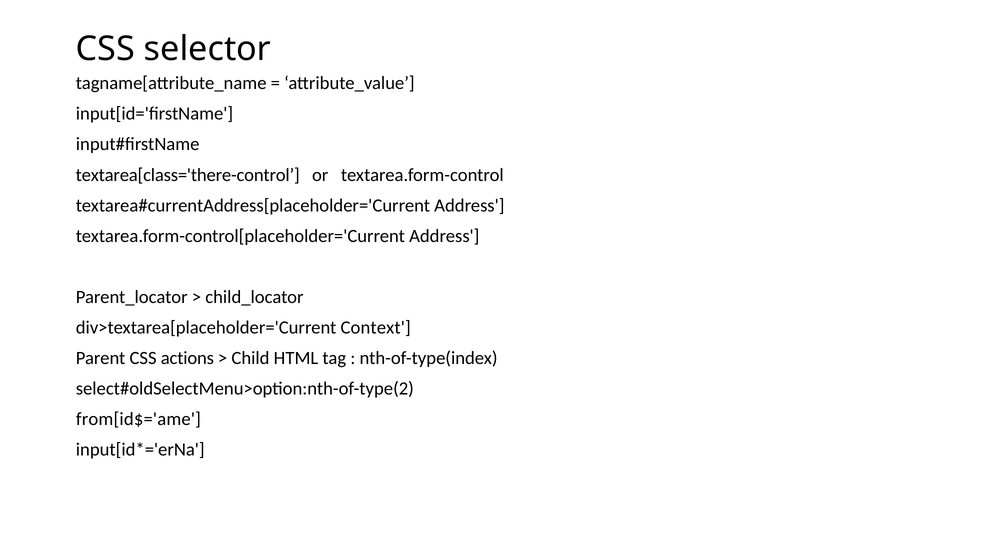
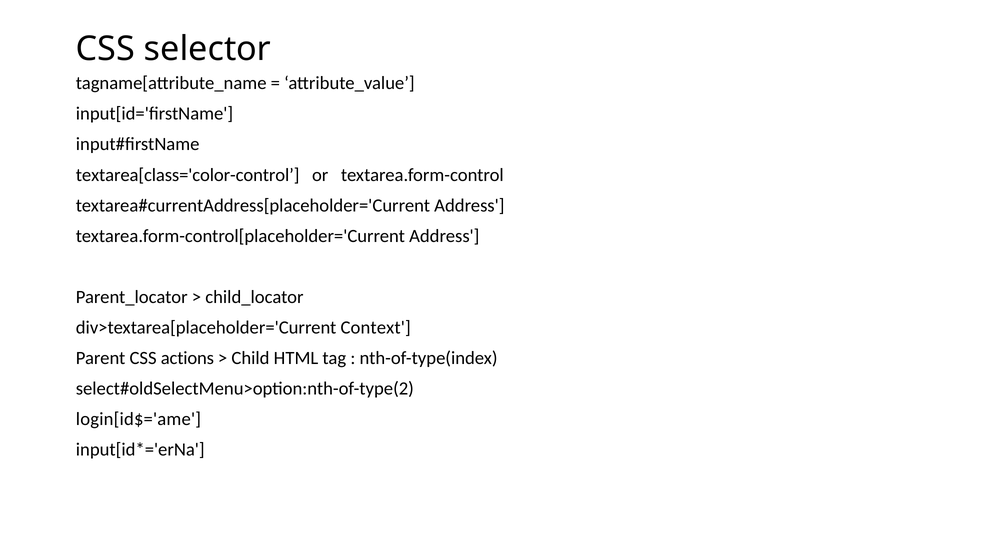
textarea[class='there-control: textarea[class='there-control -> textarea[class='color-control
from[id$='ame: from[id$='ame -> login[id$='ame
